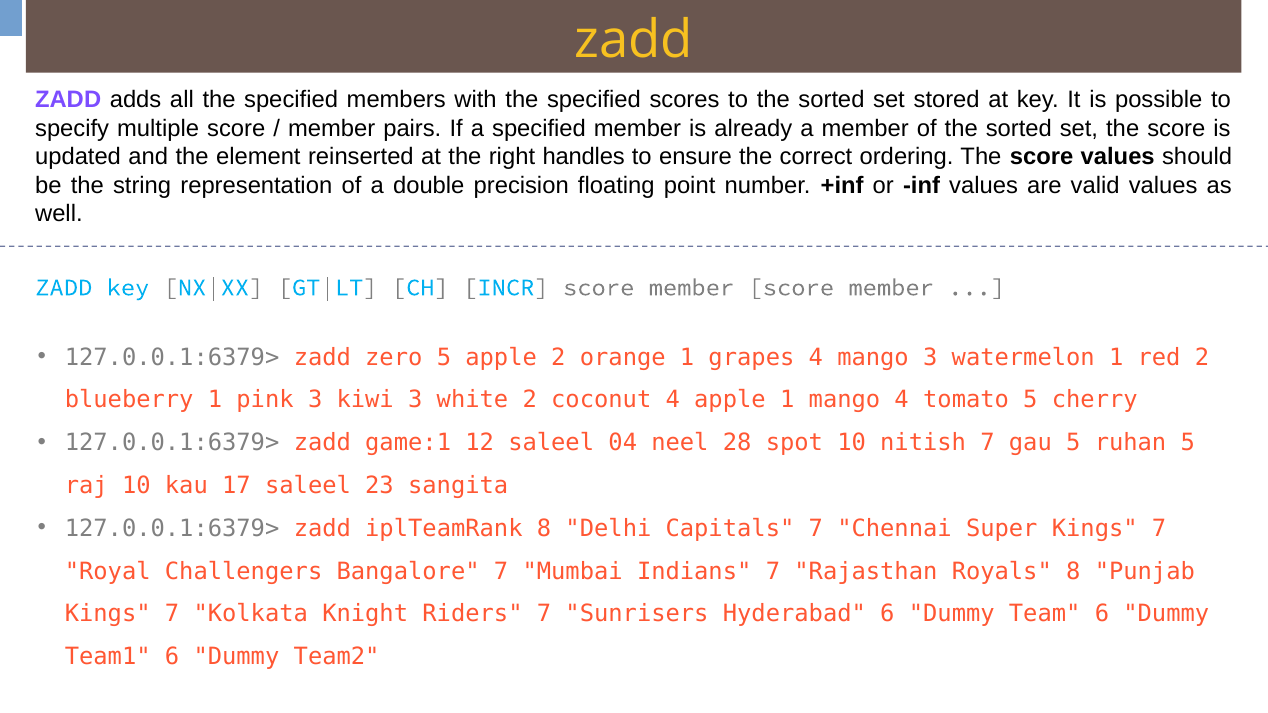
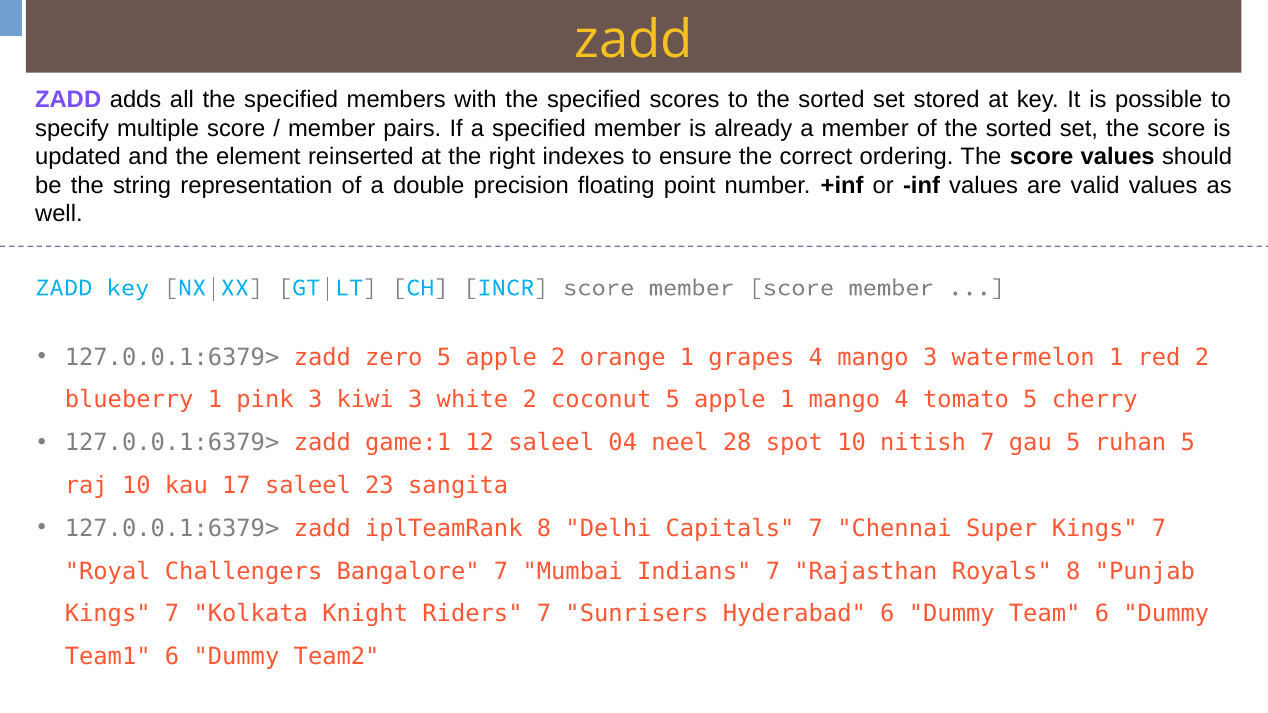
handles: handles -> indexes
coconut 4: 4 -> 5
